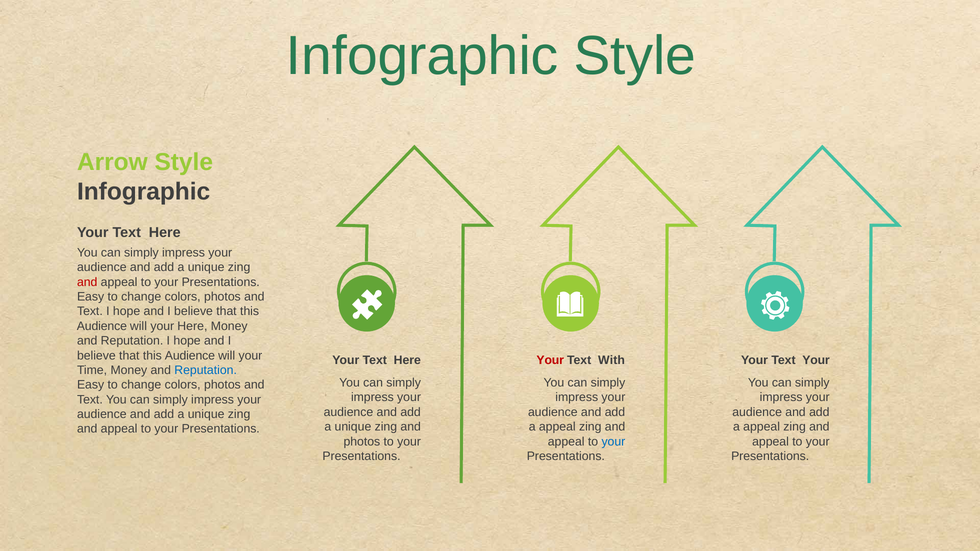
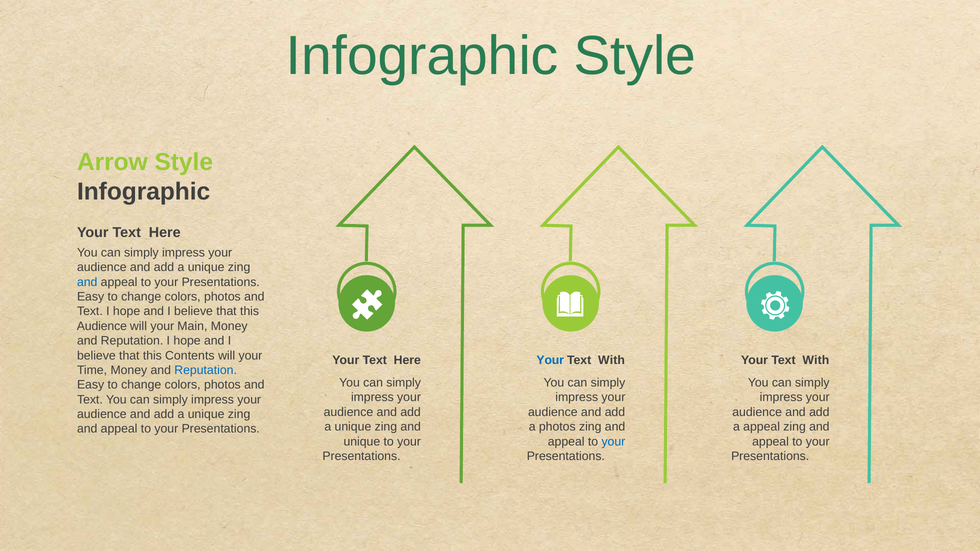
and at (87, 282) colour: red -> blue
your Here: Here -> Main
Audience at (190, 356): Audience -> Contents
Your at (550, 361) colour: red -> blue
Your at (816, 361): Your -> With
appeal at (557, 427): appeal -> photos
photos at (362, 442): photos -> unique
